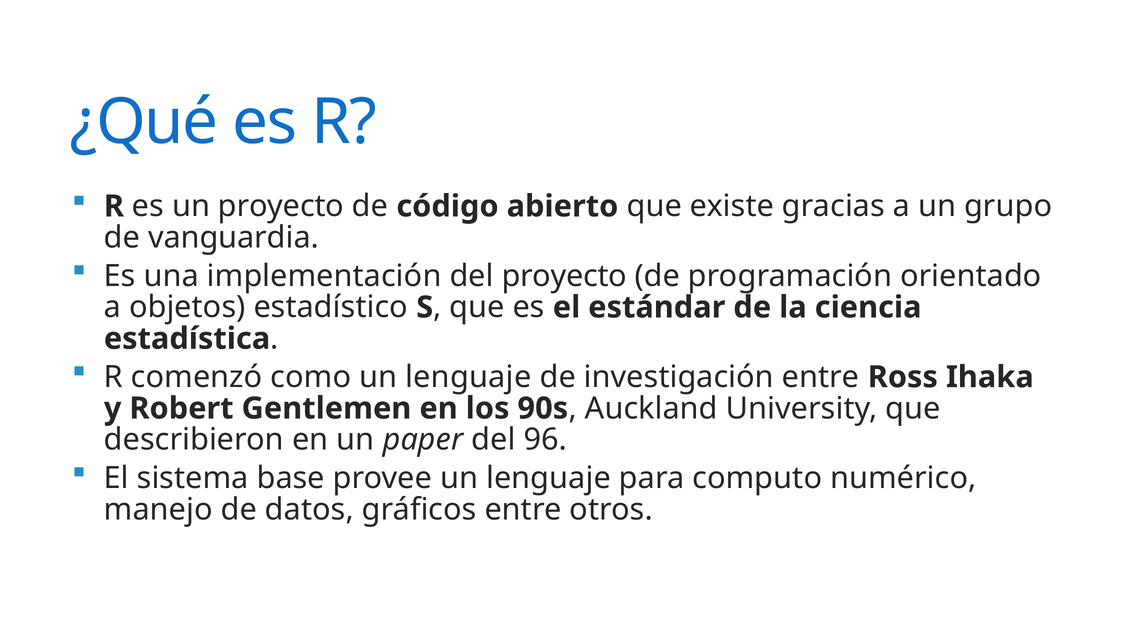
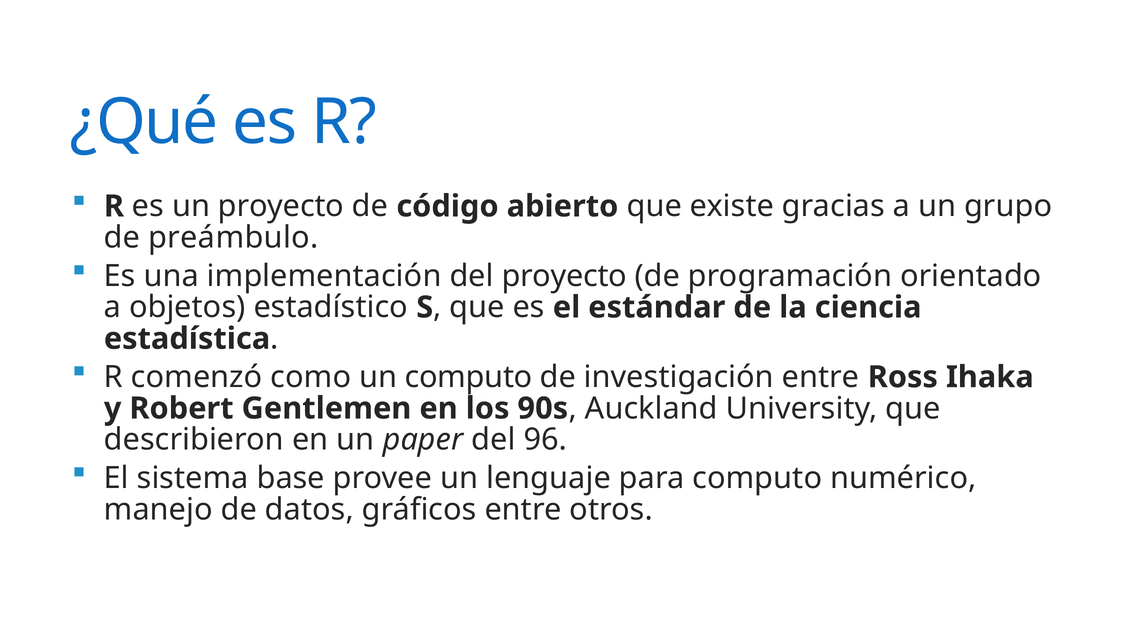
vanguardia: vanguardia -> preámbulo
como un lenguaje: lenguaje -> computo
